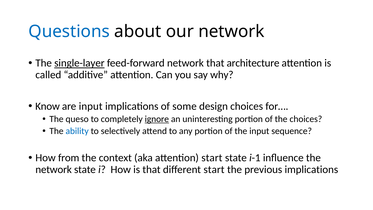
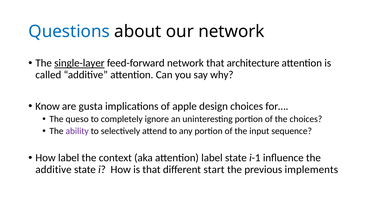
are input: input -> gusta
some: some -> apple
ignore underline: present -> none
ability colour: blue -> purple
How from: from -> label
attention start: start -> label
network at (54, 170): network -> additive
previous implications: implications -> implements
